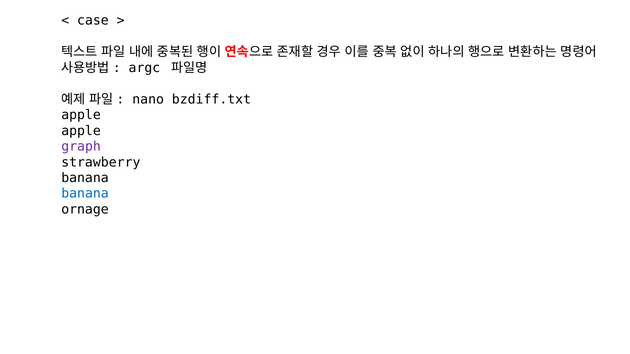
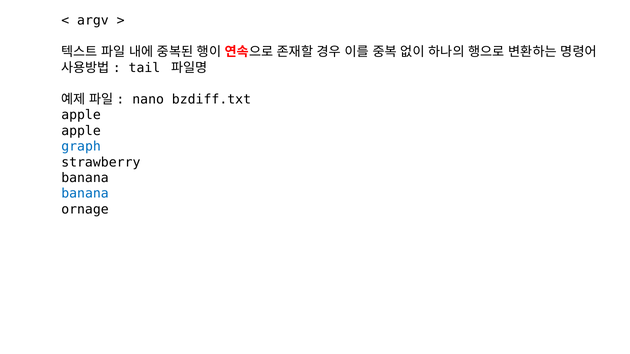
case: case -> argv
argc: argc -> tail
graph colour: purple -> blue
